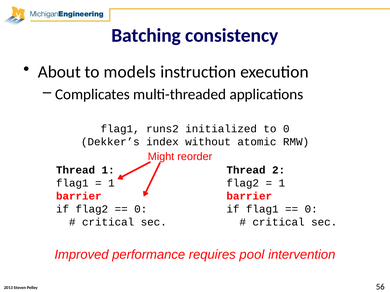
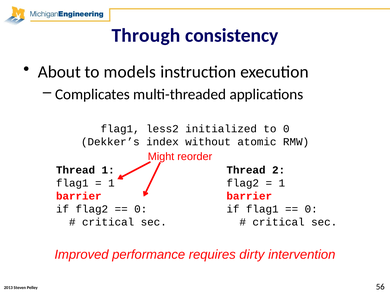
Batching: Batching -> Through
runs2: runs2 -> less2
pool: pool -> dirty
